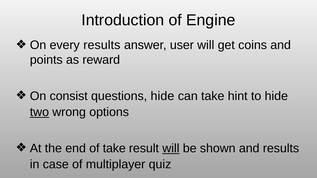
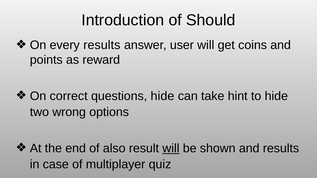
Engine: Engine -> Should
consist: consist -> correct
two underline: present -> none
of take: take -> also
